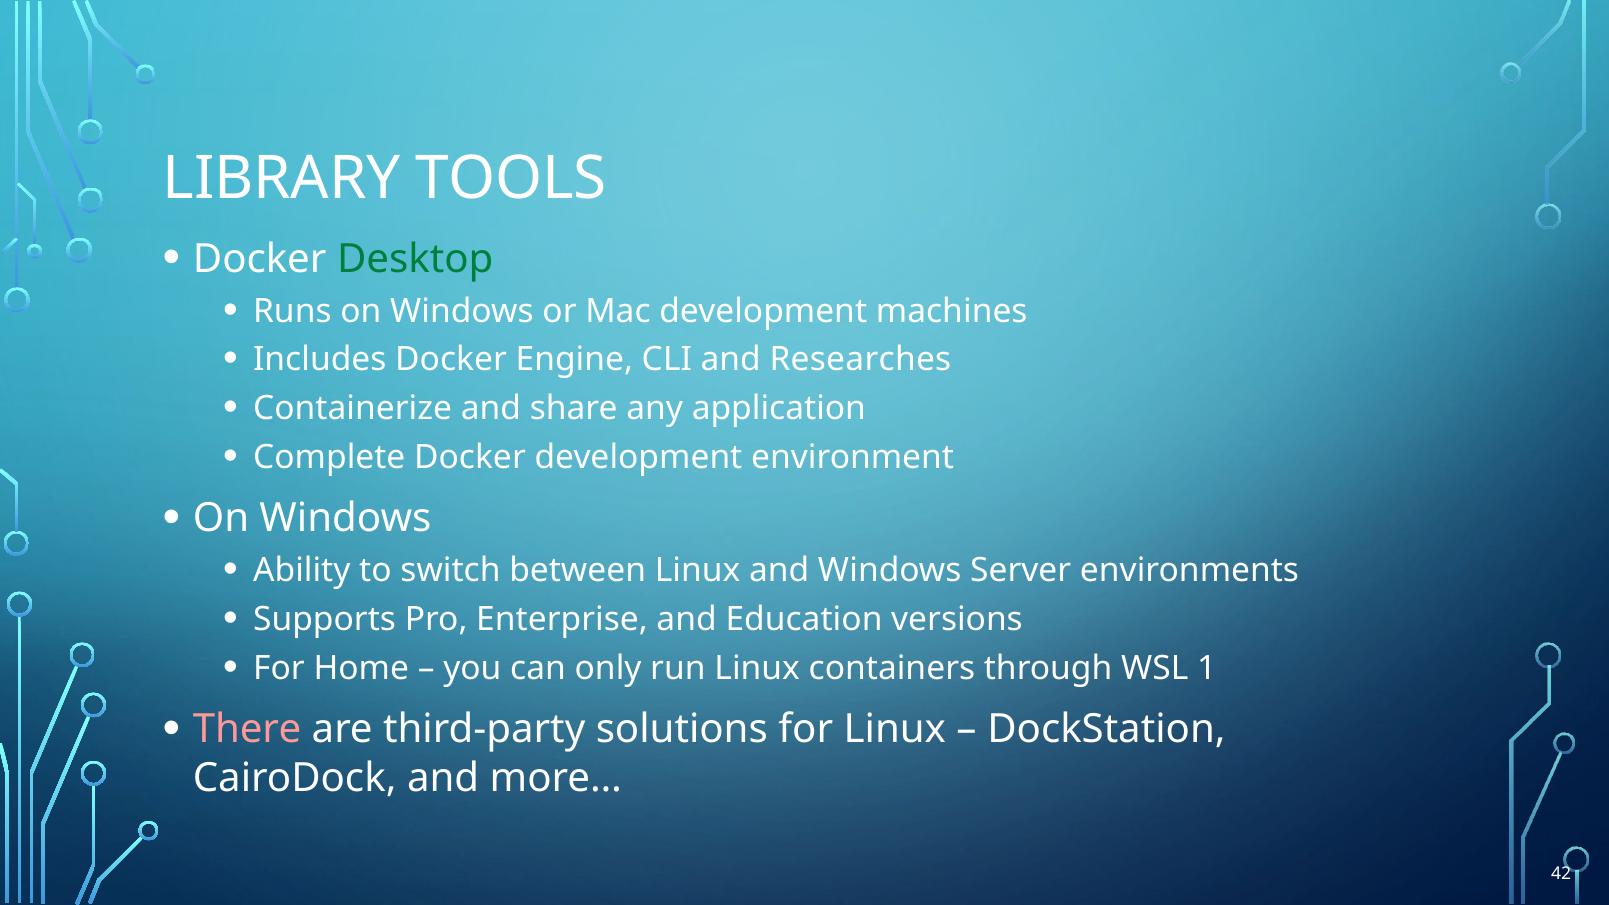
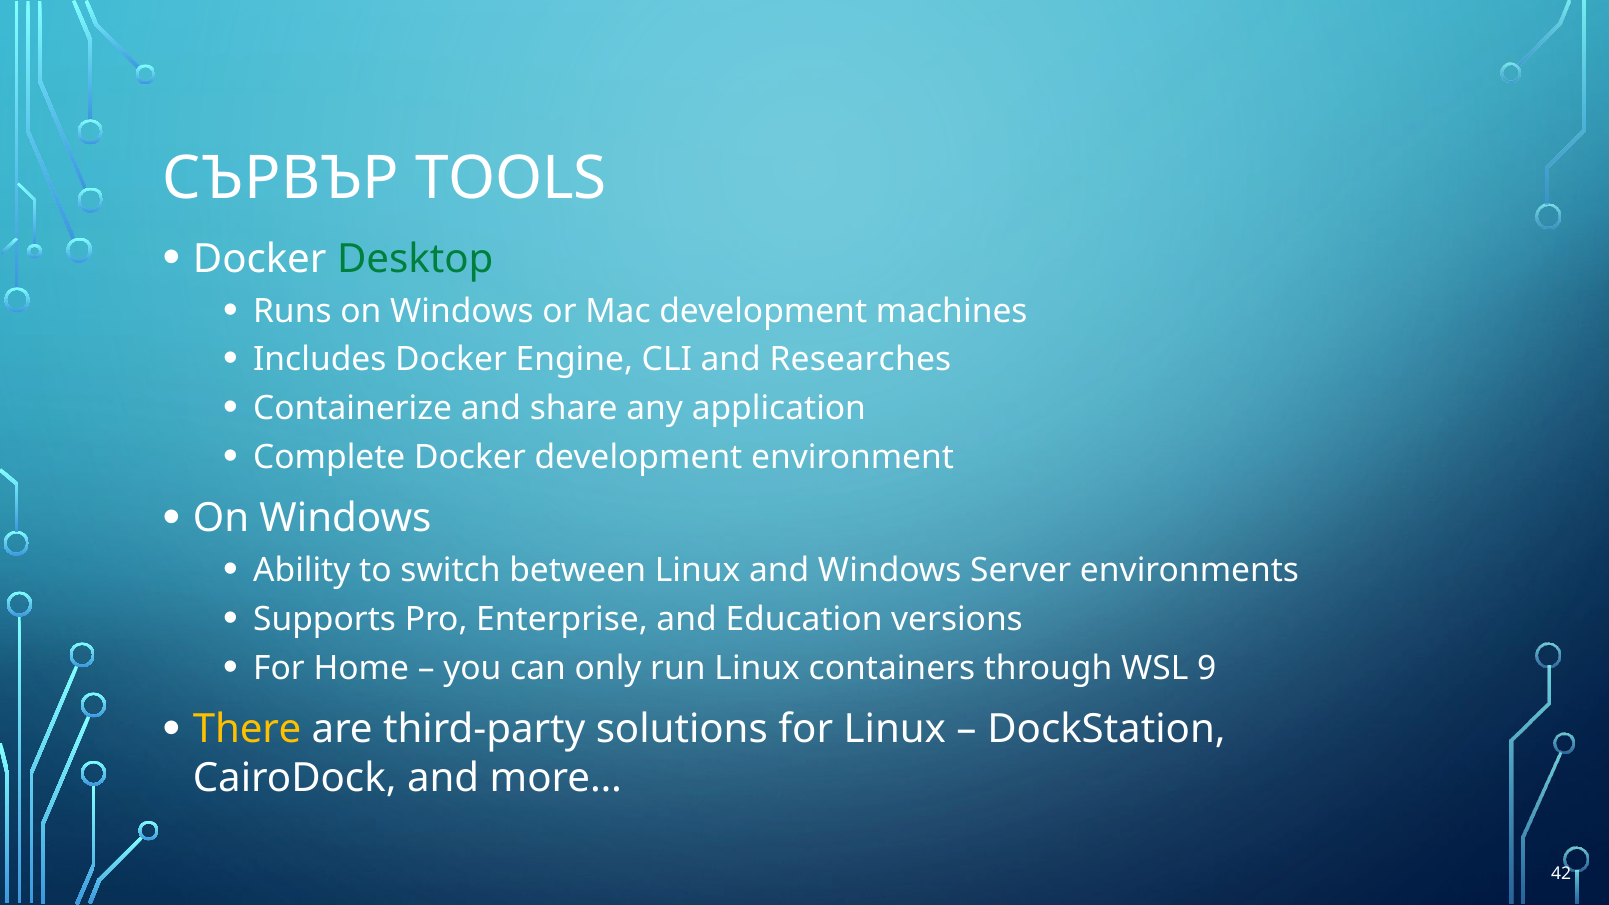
LIBRARY: LIBRARY -> СЪРВЪР
1: 1 -> 9
There colour: pink -> yellow
